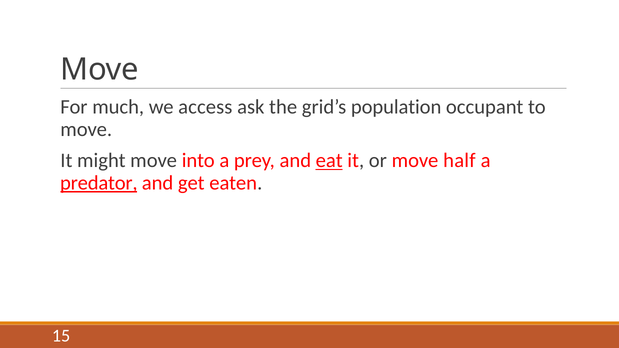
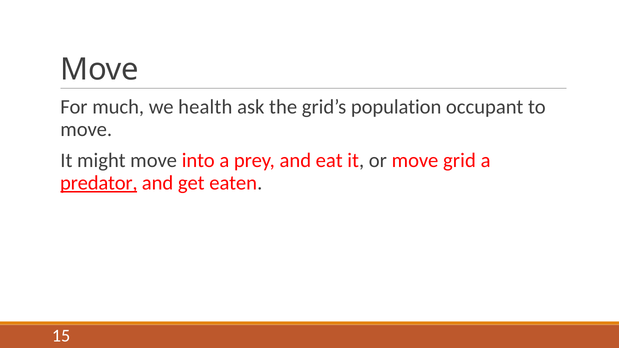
access: access -> health
eat underline: present -> none
half: half -> grid
